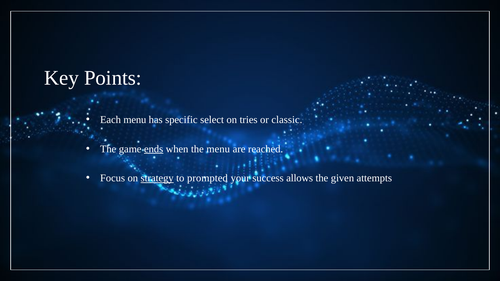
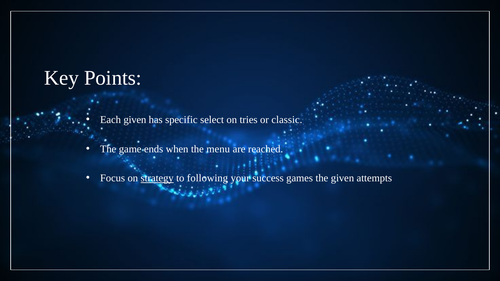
Each menu: menu -> given
ends underline: present -> none
prompted: prompted -> following
allows: allows -> games
